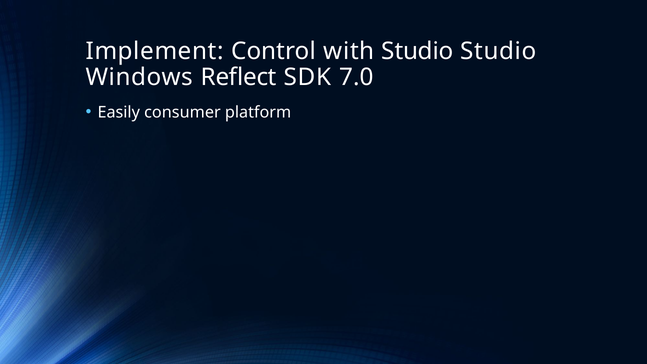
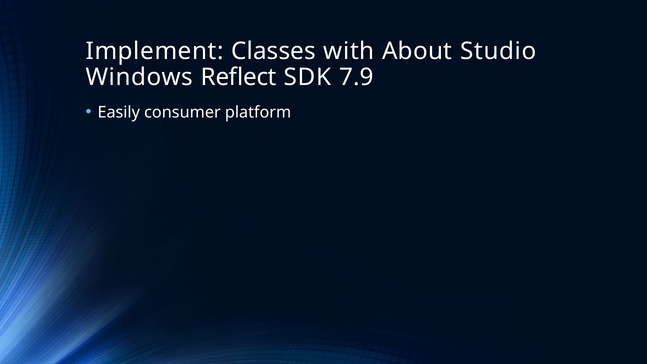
Control: Control -> Classes
with Studio: Studio -> About
7.0: 7.0 -> 7.9
